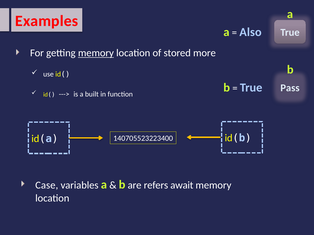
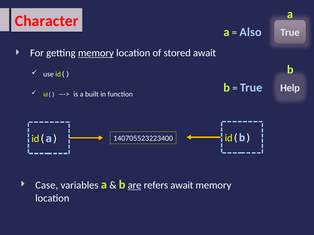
Examples: Examples -> Character
stored more: more -> await
Pass: Pass -> Help
are underline: none -> present
